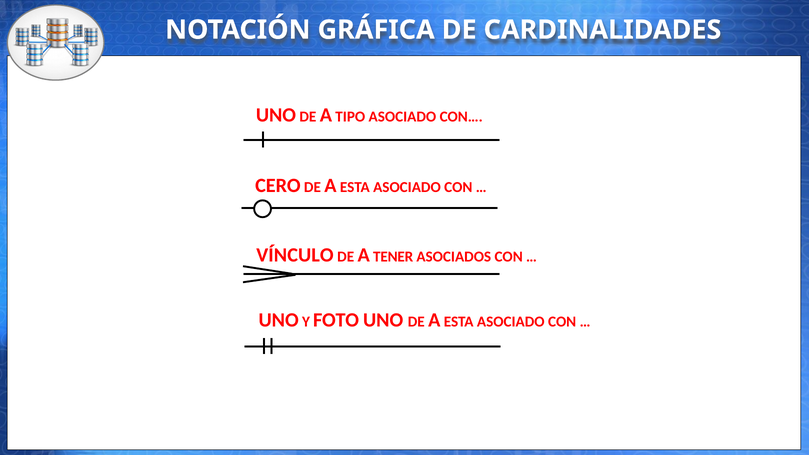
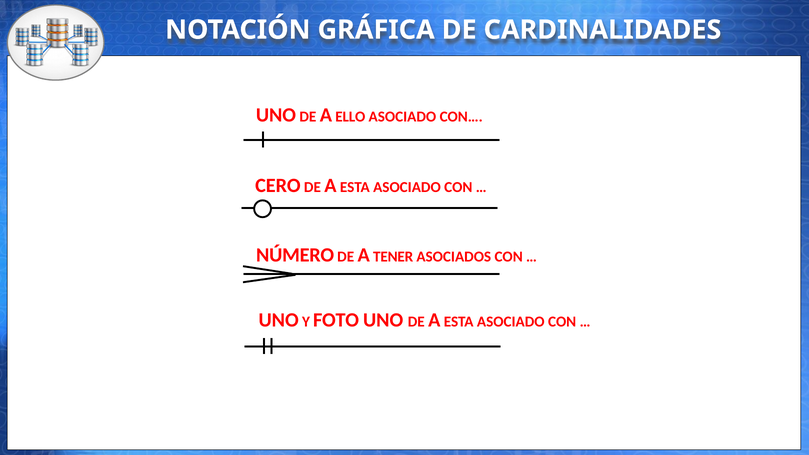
TIPO: TIPO -> ELLO
VÍNCULO: VÍNCULO -> NÚMERO
